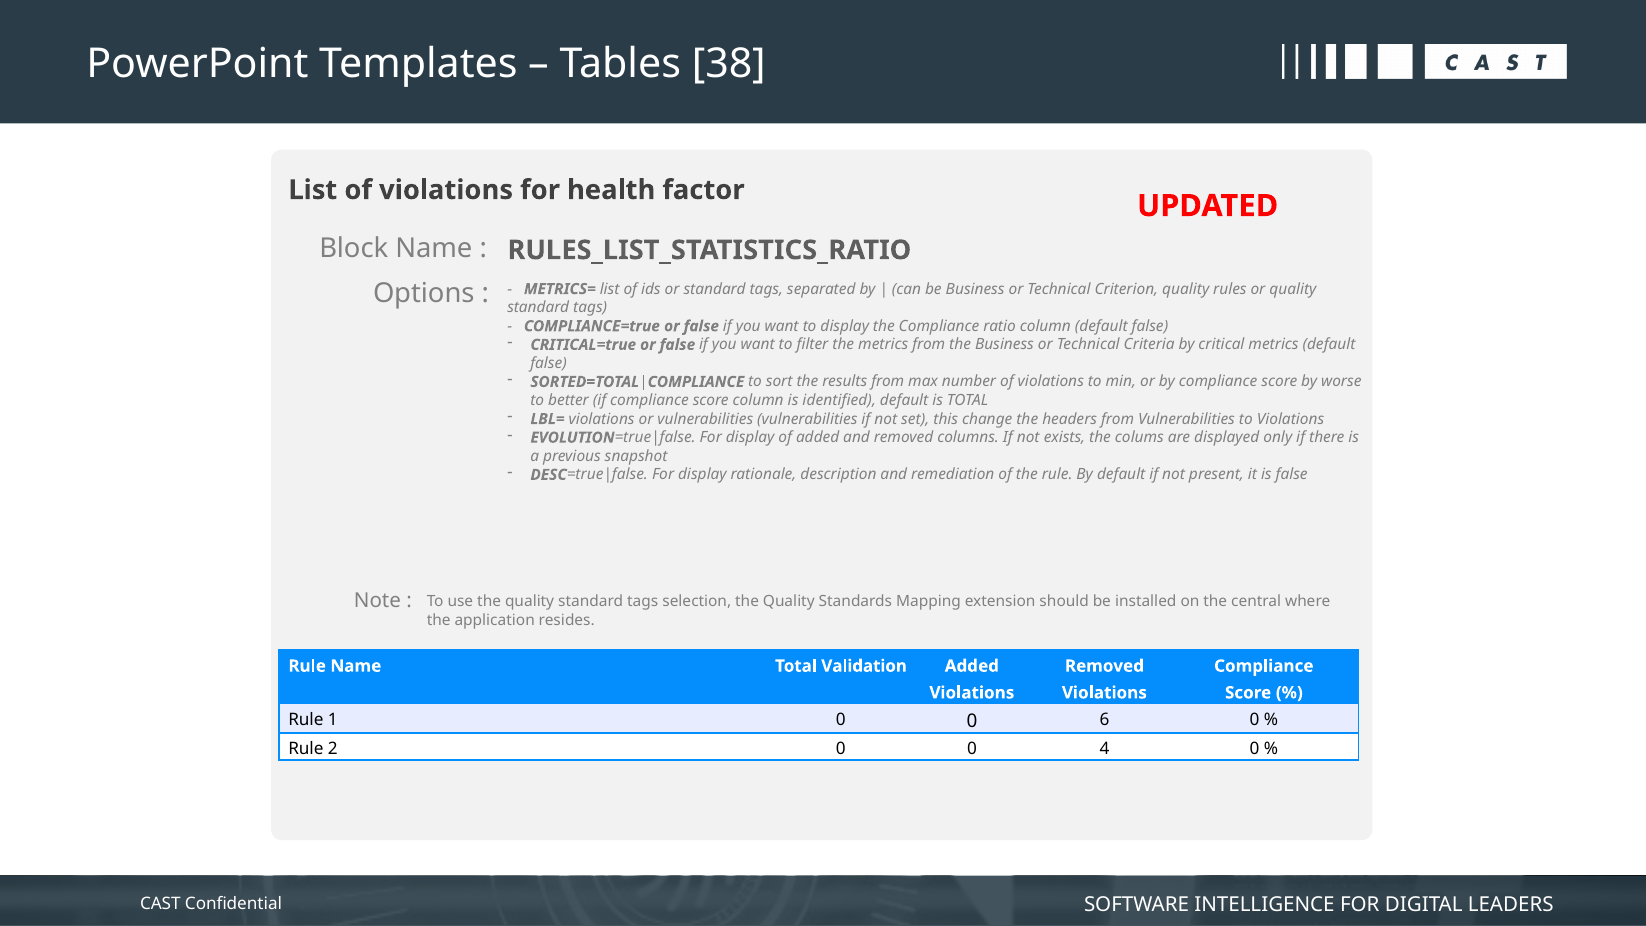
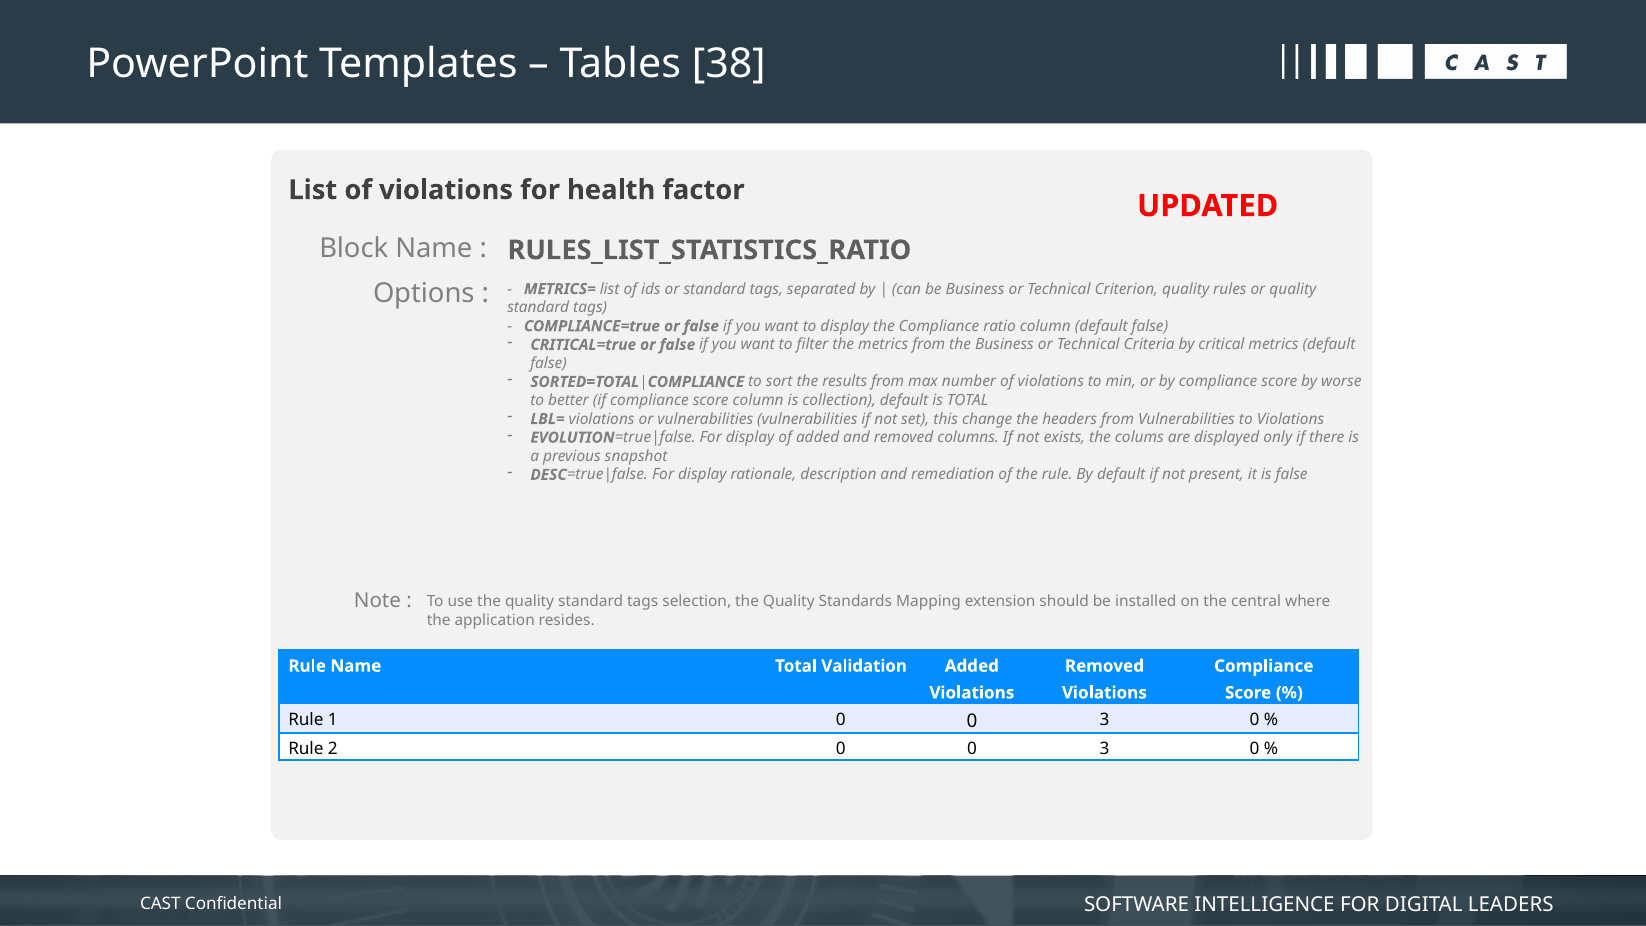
identified: identified -> collection
1 0 0 6: 6 -> 3
2 0 0 4: 4 -> 3
